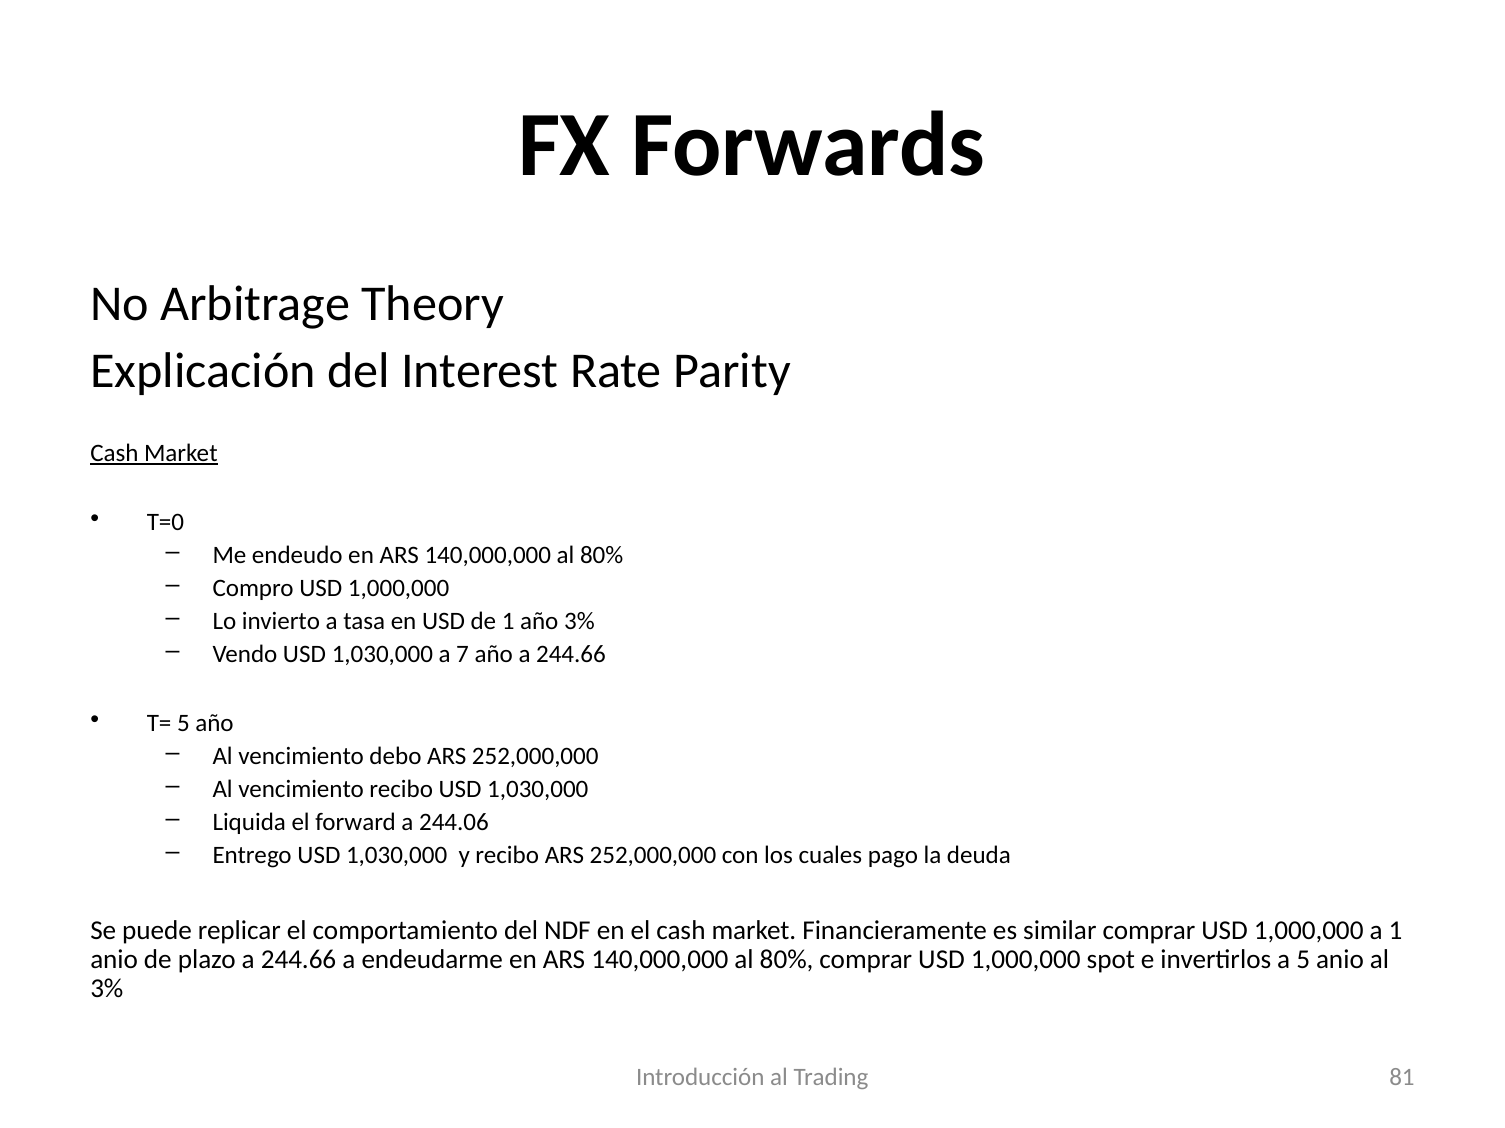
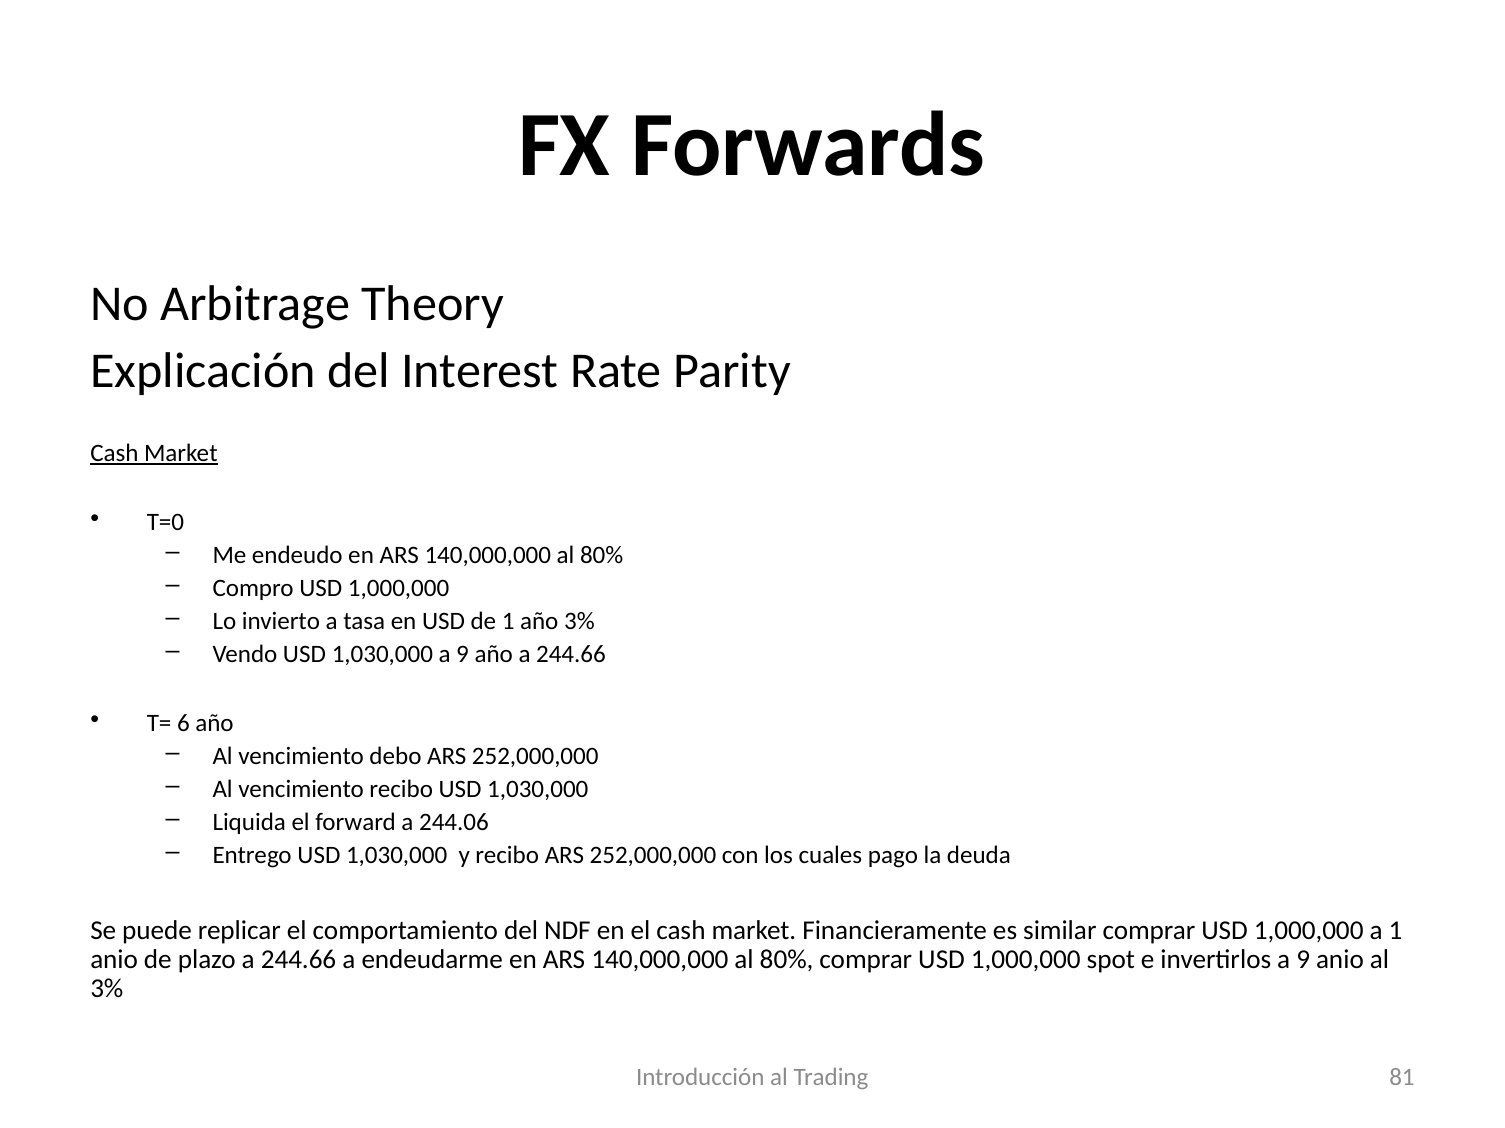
1,030,000 a 7: 7 -> 9
T= 5: 5 -> 6
invertirlos a 5: 5 -> 9
